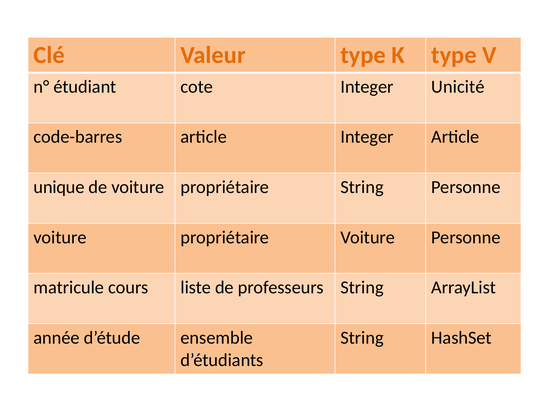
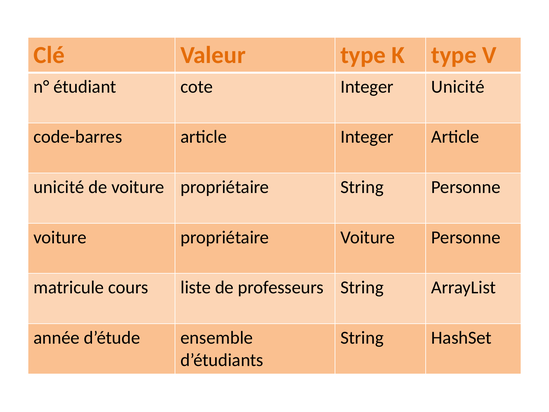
unique at (59, 187): unique -> unicité
